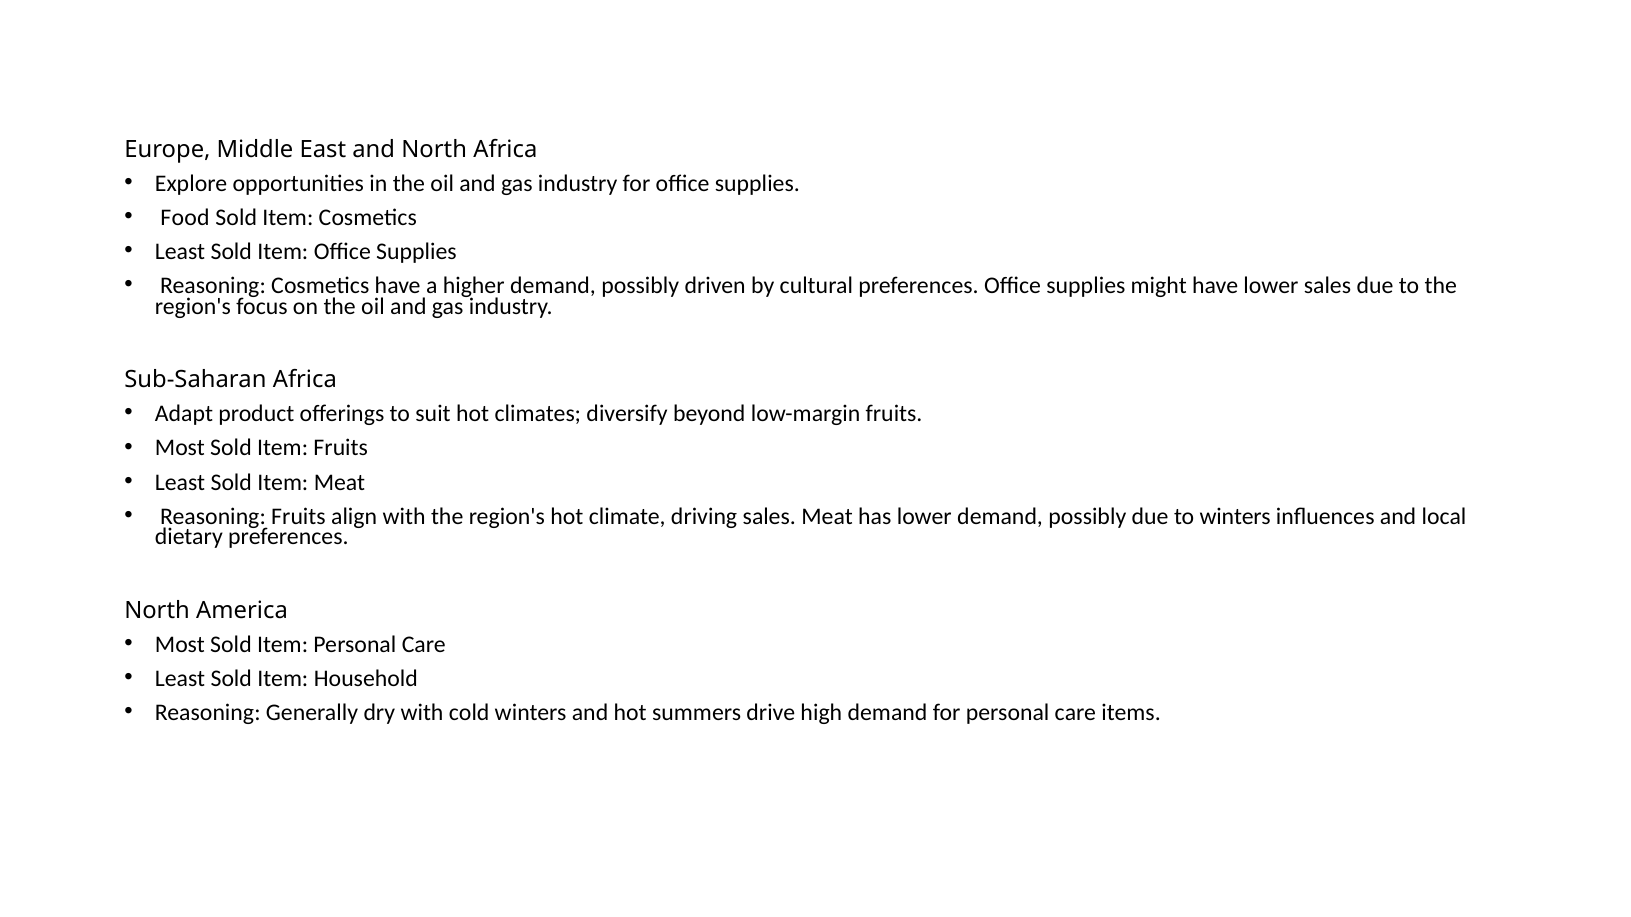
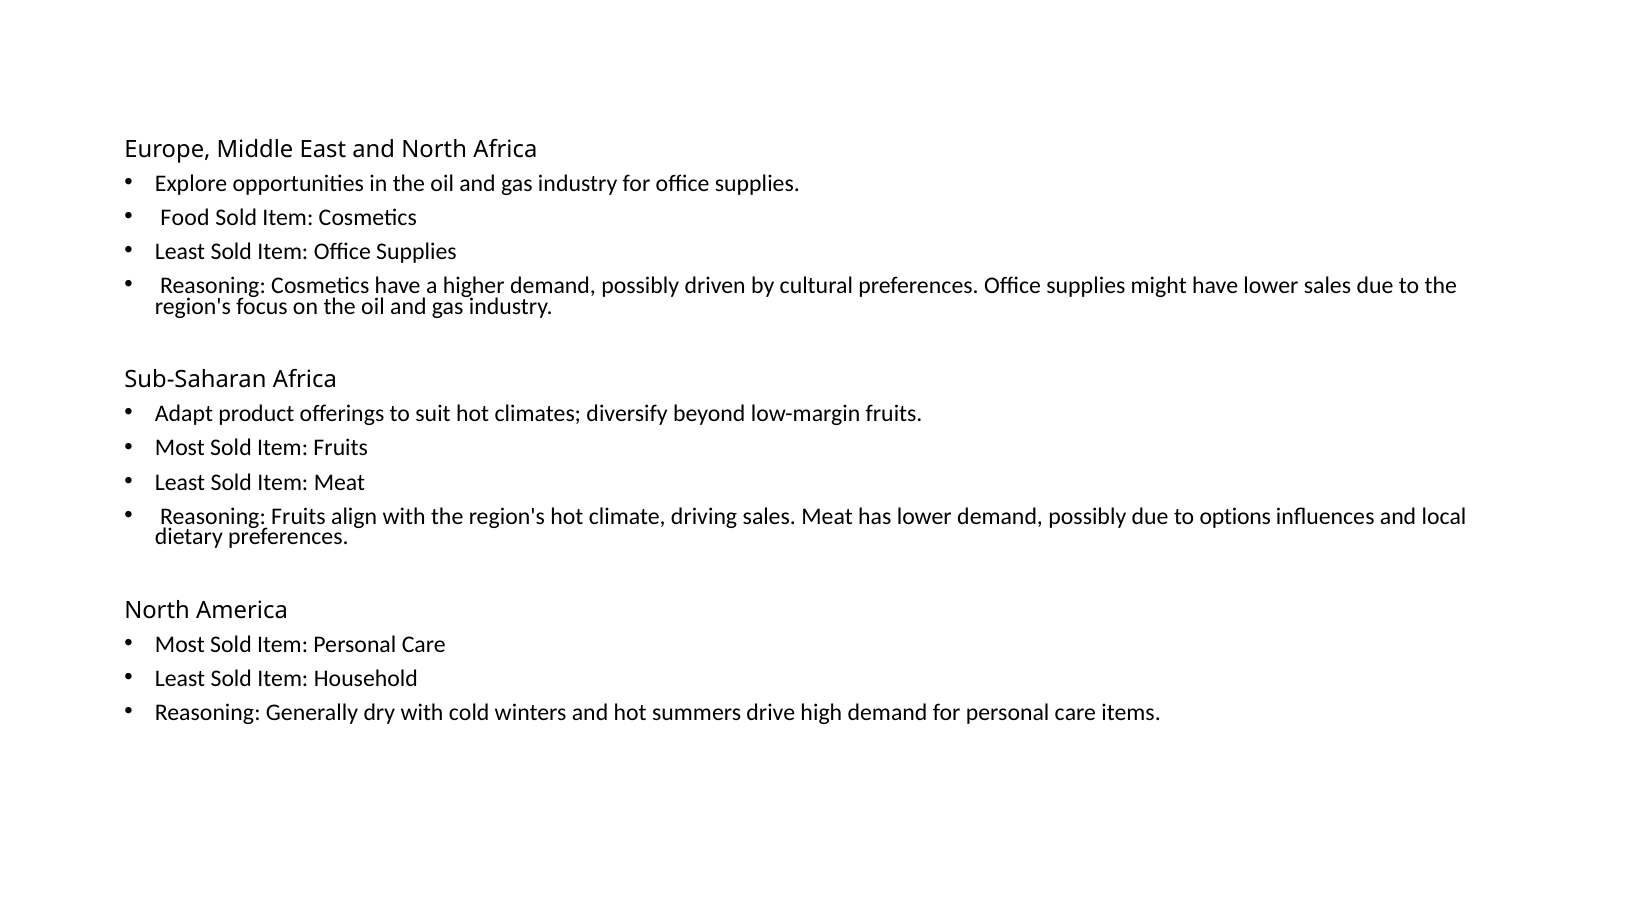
to winters: winters -> options
